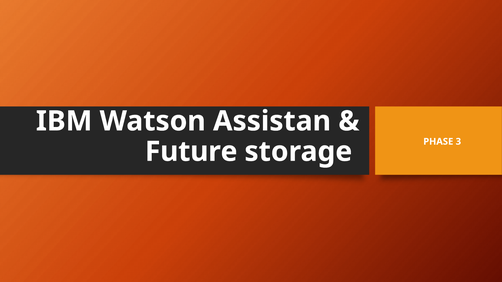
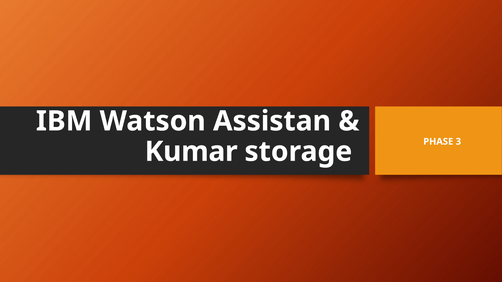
Future: Future -> Kumar
